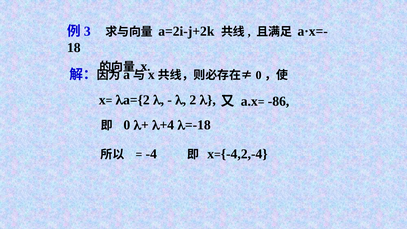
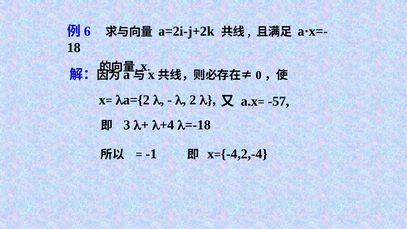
3: 3 -> 6
-86: -86 -> -57
0 at (127, 125): 0 -> 3
-4: -4 -> -1
